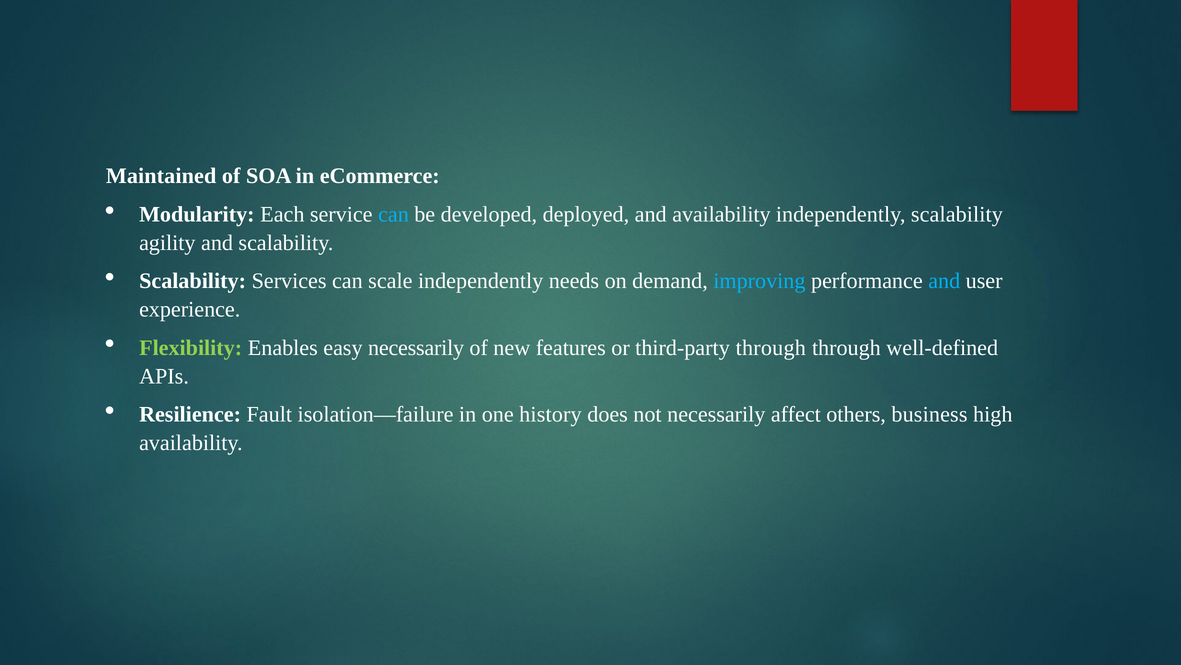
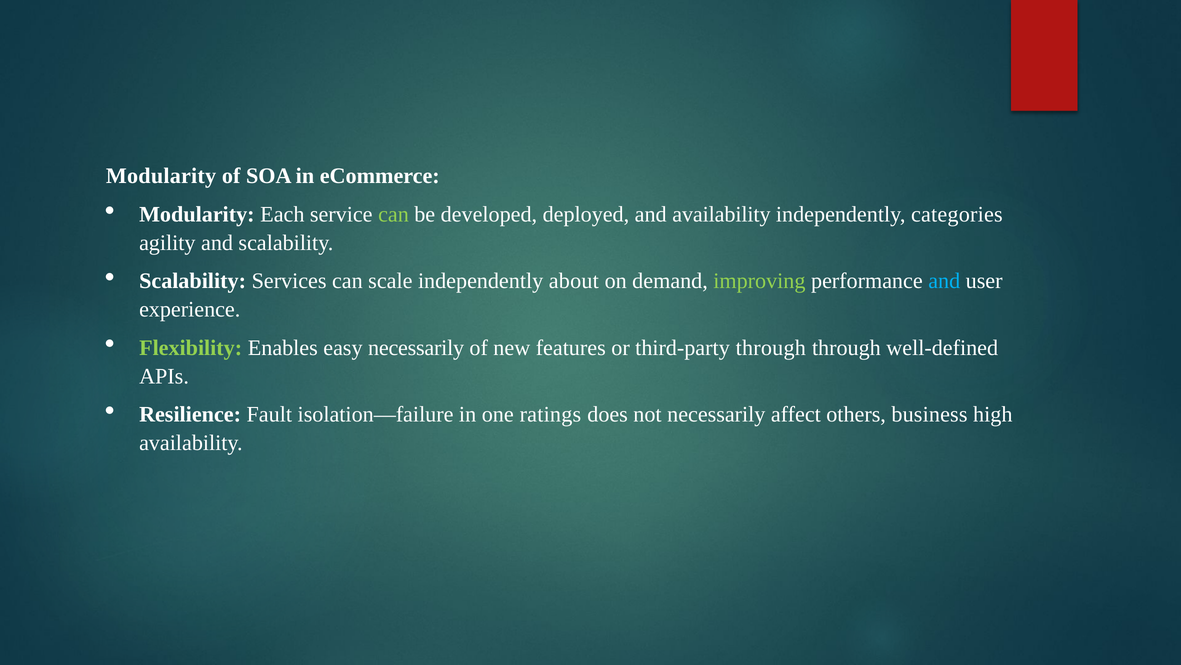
Maintained at (161, 176): Maintained -> Modularity
can at (393, 214) colour: light blue -> light green
independently scalability: scalability -> categories
needs: needs -> about
improving colour: light blue -> light green
history: history -> ratings
